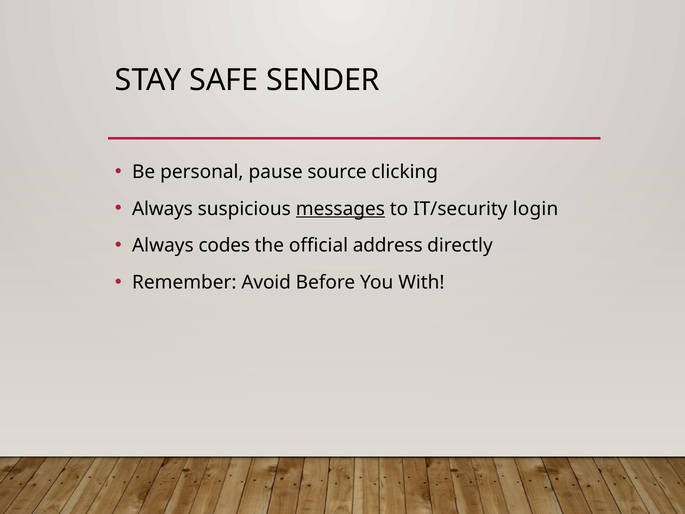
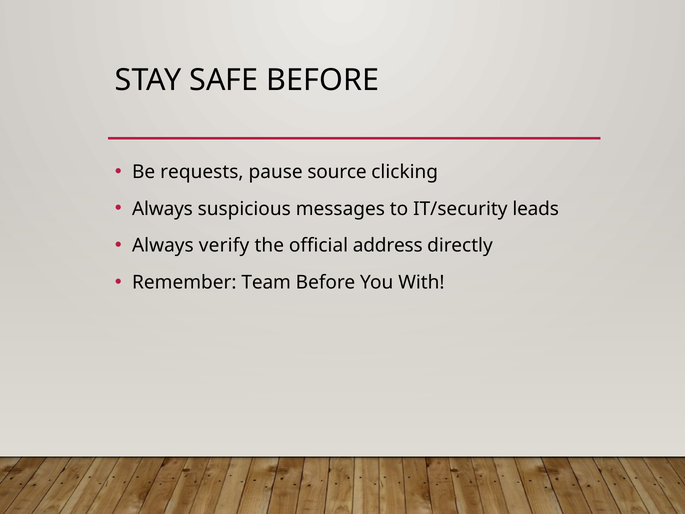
SAFE SENDER: SENDER -> BEFORE
personal: personal -> requests
messages underline: present -> none
login: login -> leads
codes: codes -> verify
Avoid: Avoid -> Team
